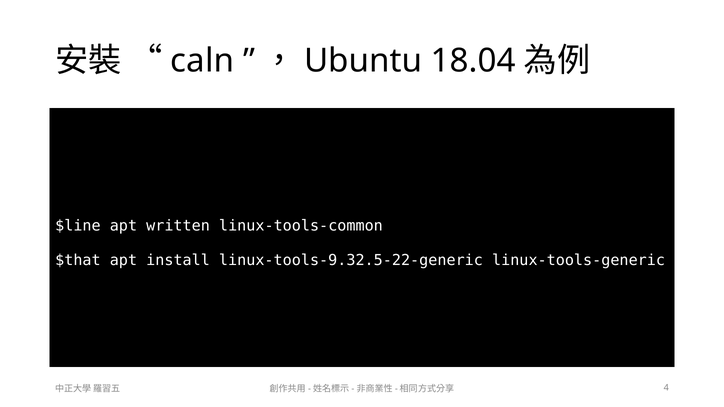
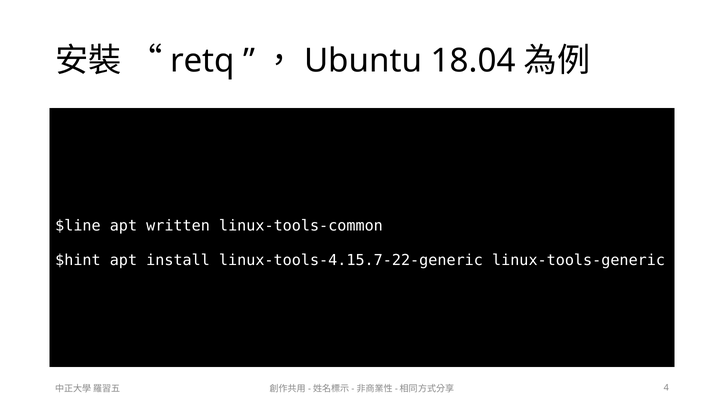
caln: caln -> retq
$that: $that -> $hint
linux-tools-9.32.5-22-generic: linux-tools-9.32.5-22-generic -> linux-tools-4.15.7-22-generic
